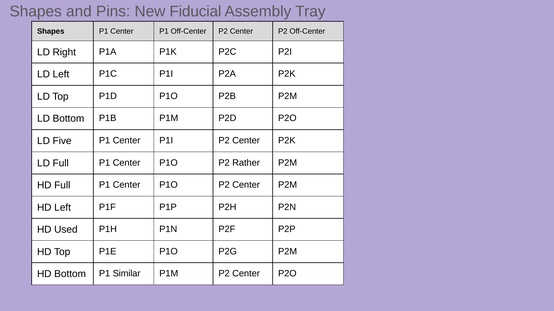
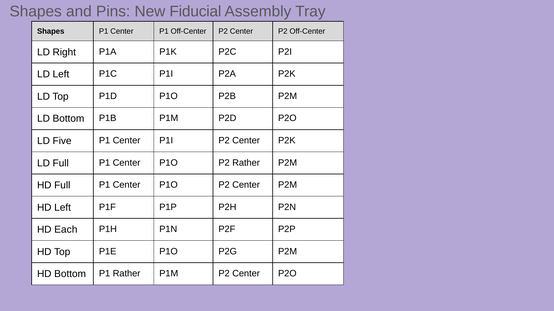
Used: Used -> Each
P1 Similar: Similar -> Rather
